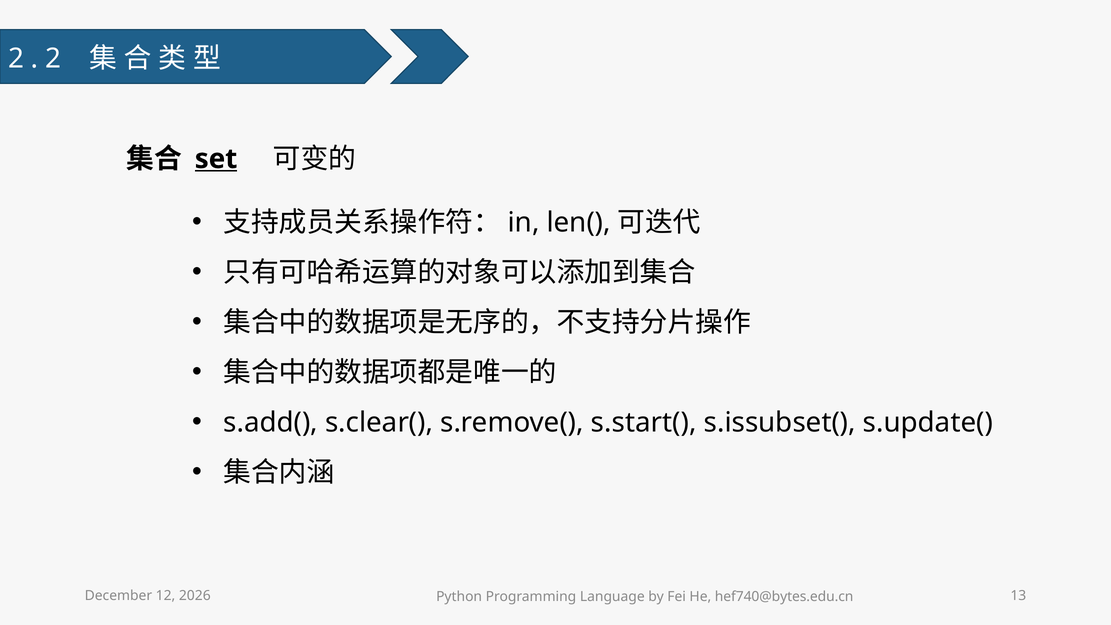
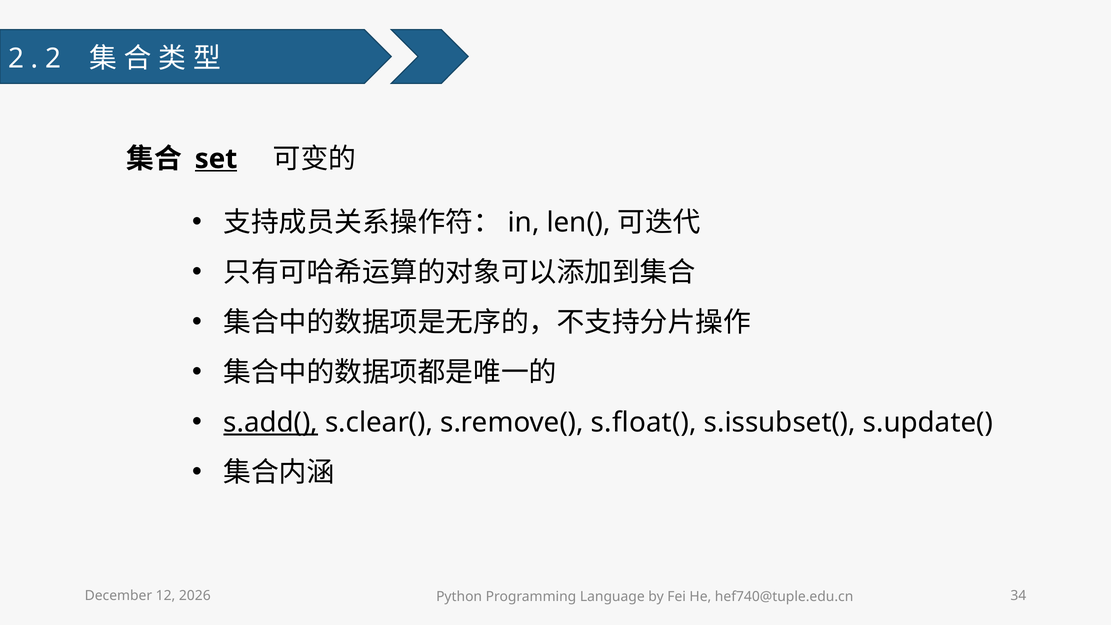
s.add( underline: none -> present
s.start(: s.start( -> s.float(
13: 13 -> 34
hef740@bytes.edu.cn: hef740@bytes.edu.cn -> hef740@tuple.edu.cn
